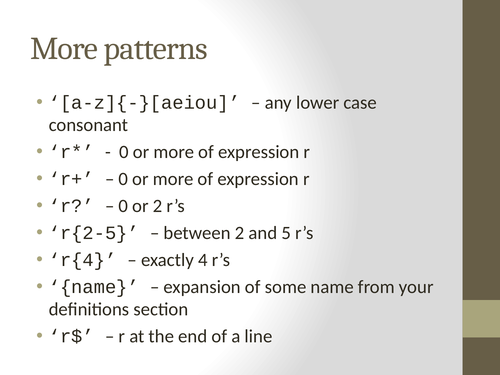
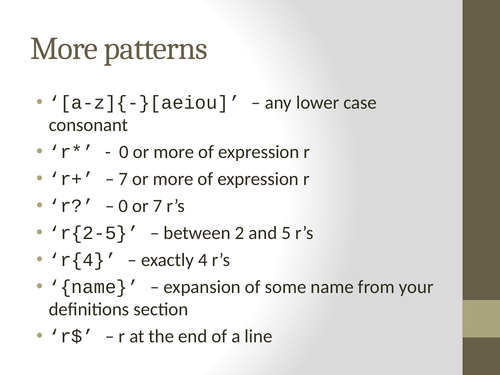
0 at (123, 179): 0 -> 7
or 2: 2 -> 7
